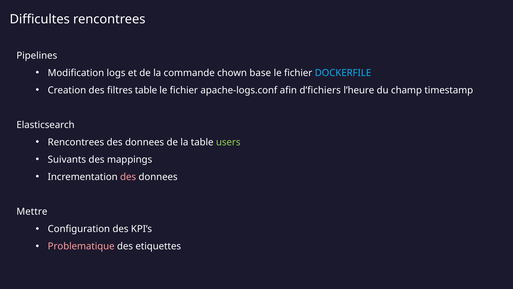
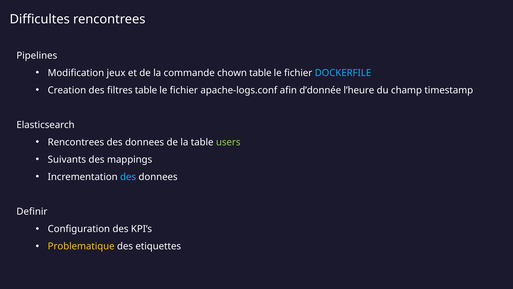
logs: logs -> jeux
chown base: base -> table
d’fichiers: d’fichiers -> d’donnée
des at (128, 177) colour: pink -> light blue
Mettre: Mettre -> Definir
Problematique colour: pink -> yellow
